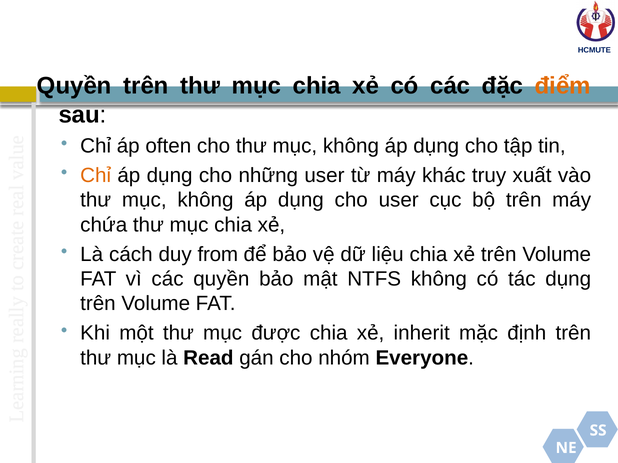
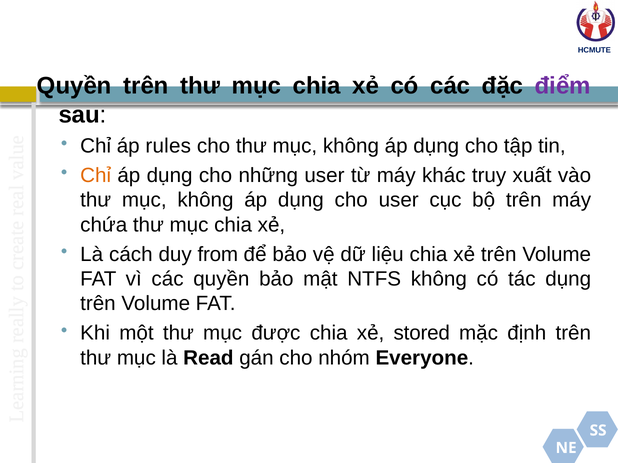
điểm colour: orange -> purple
often: often -> rules
inherit: inherit -> stored
